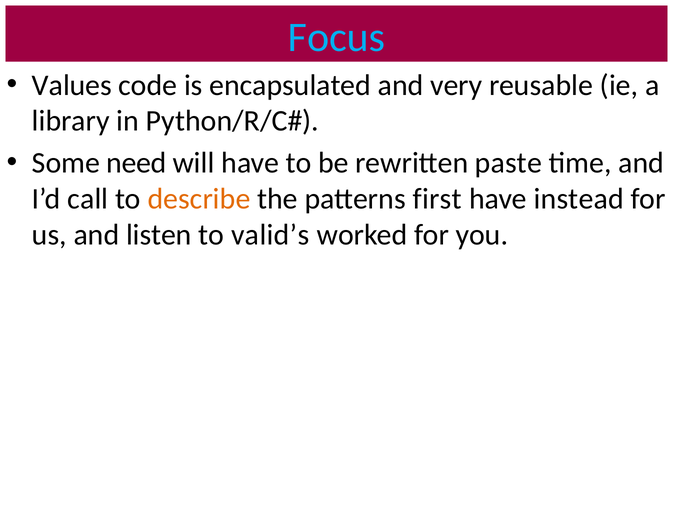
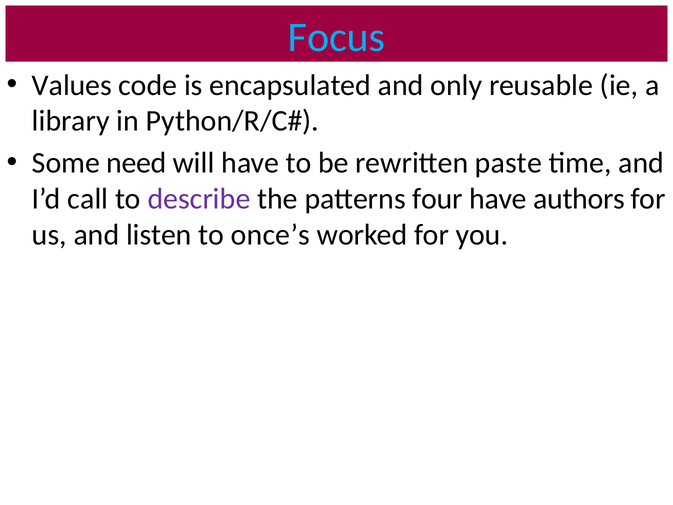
very: very -> only
describe colour: orange -> purple
first: first -> four
instead: instead -> authors
valid’s: valid’s -> once’s
